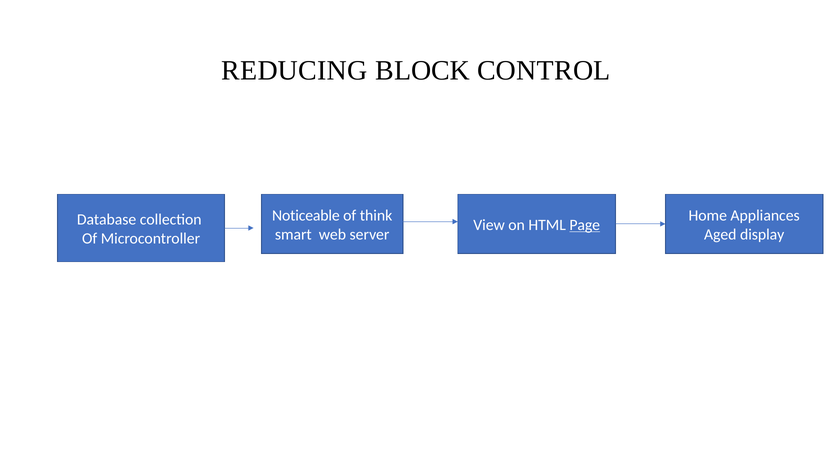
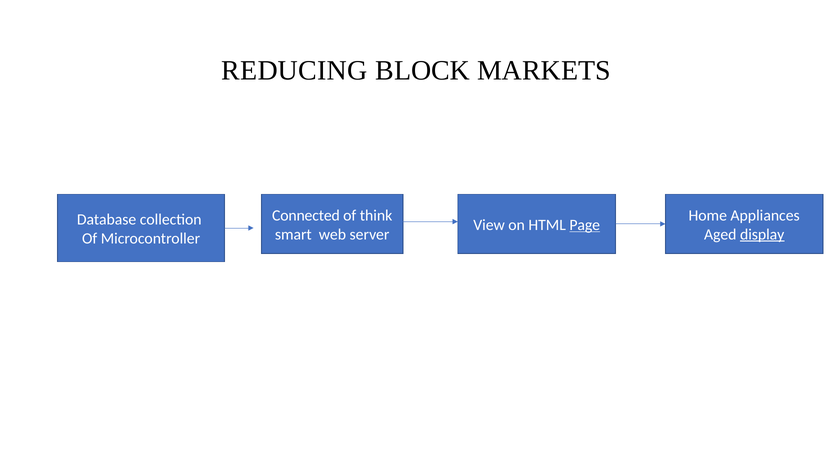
CONTROL: CONTROL -> MARKETS
Noticeable: Noticeable -> Connected
display underline: none -> present
